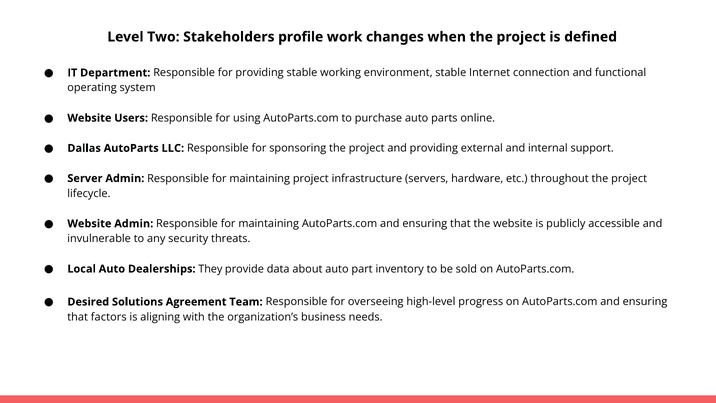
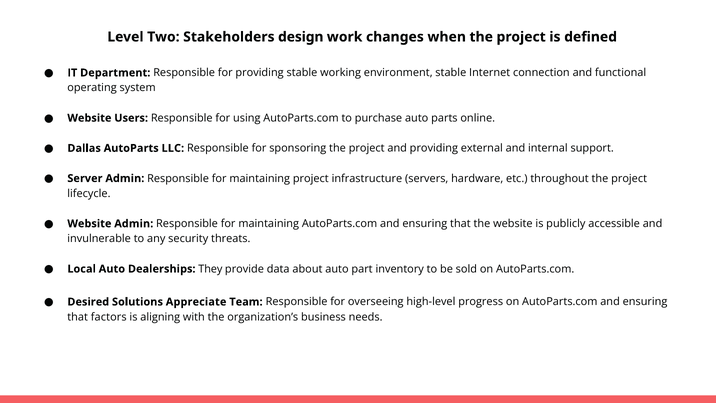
profile: profile -> design
Agreement: Agreement -> Appreciate
